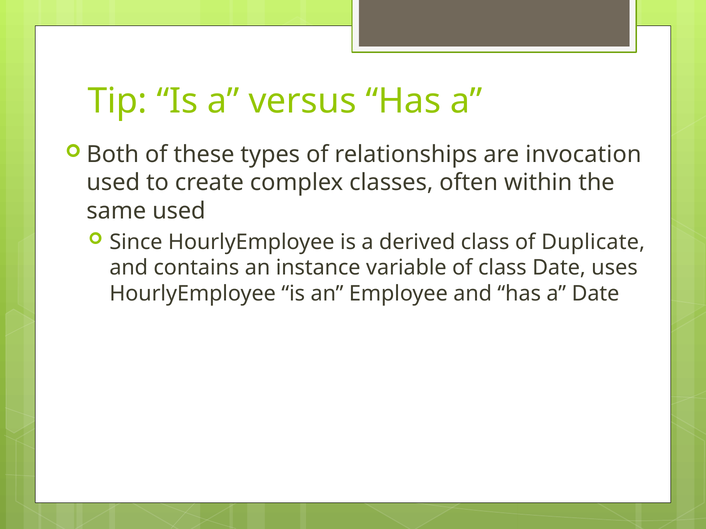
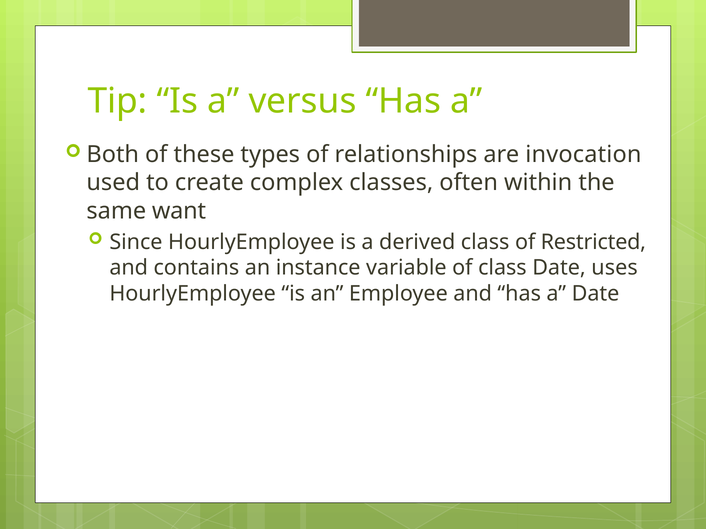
same used: used -> want
Duplicate: Duplicate -> Restricted
